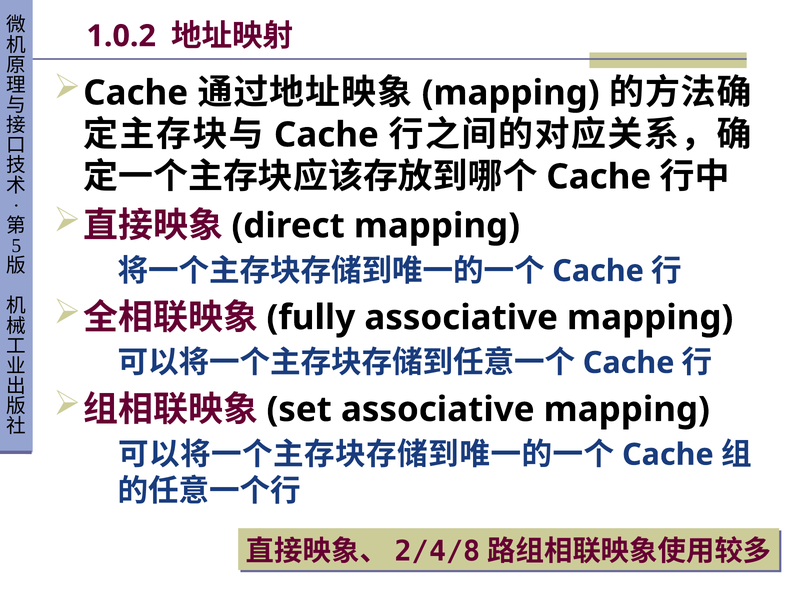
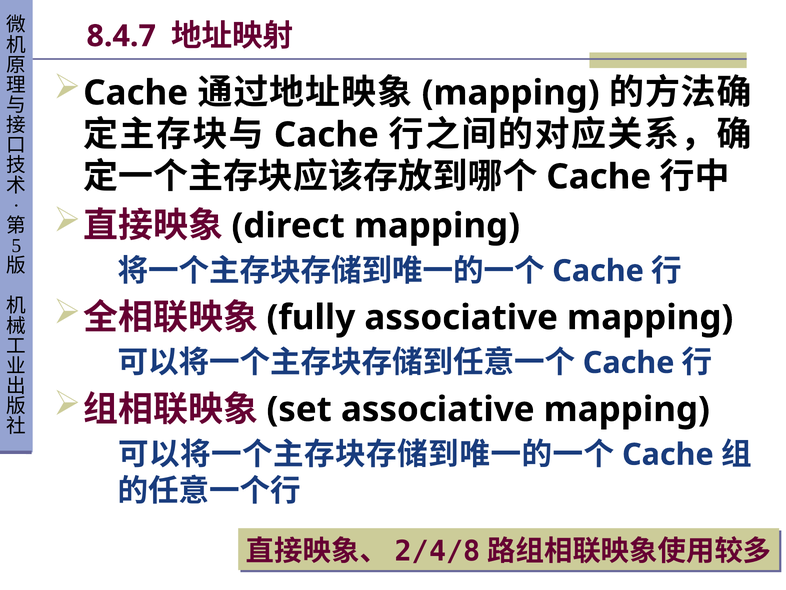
1.0.2: 1.0.2 -> 8.4.7
